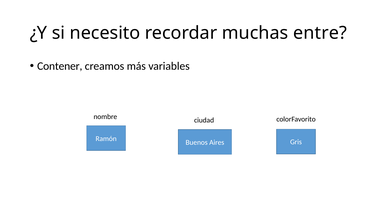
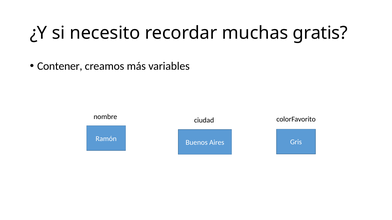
entre: entre -> gratis
